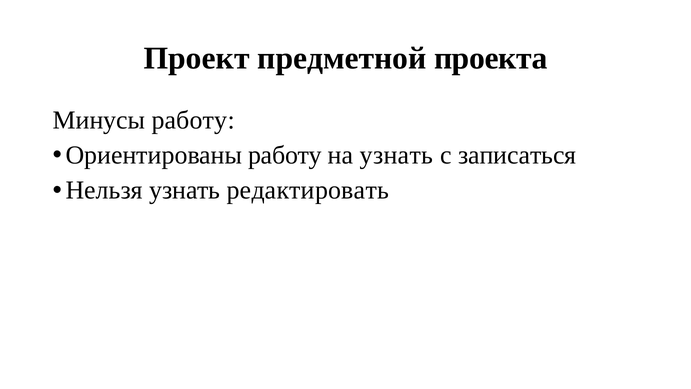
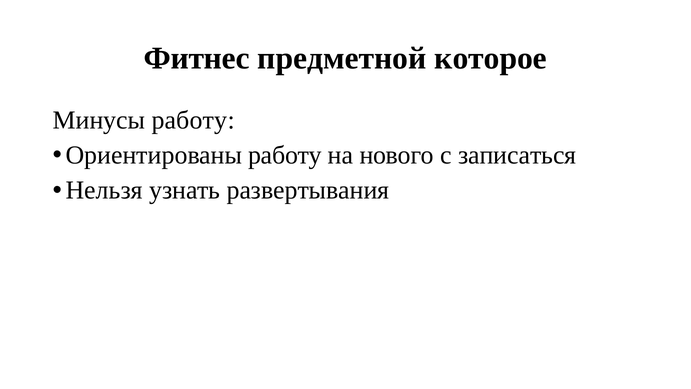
Проект: Проект -> Фитнес
проекта: проекта -> которое
на узнать: узнать -> нового
редактировать: редактировать -> развертывания
